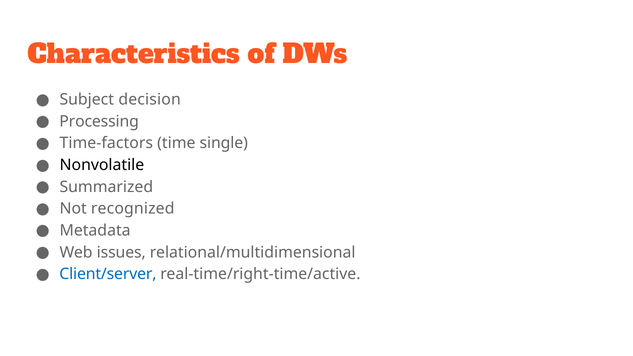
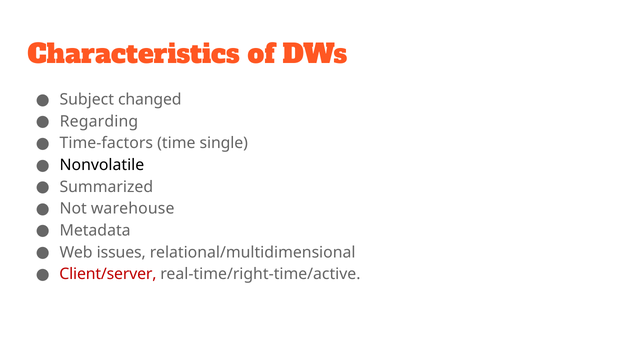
decision: decision -> changed
Processing: Processing -> Regarding
recognized: recognized -> warehouse
Client/server colour: blue -> red
